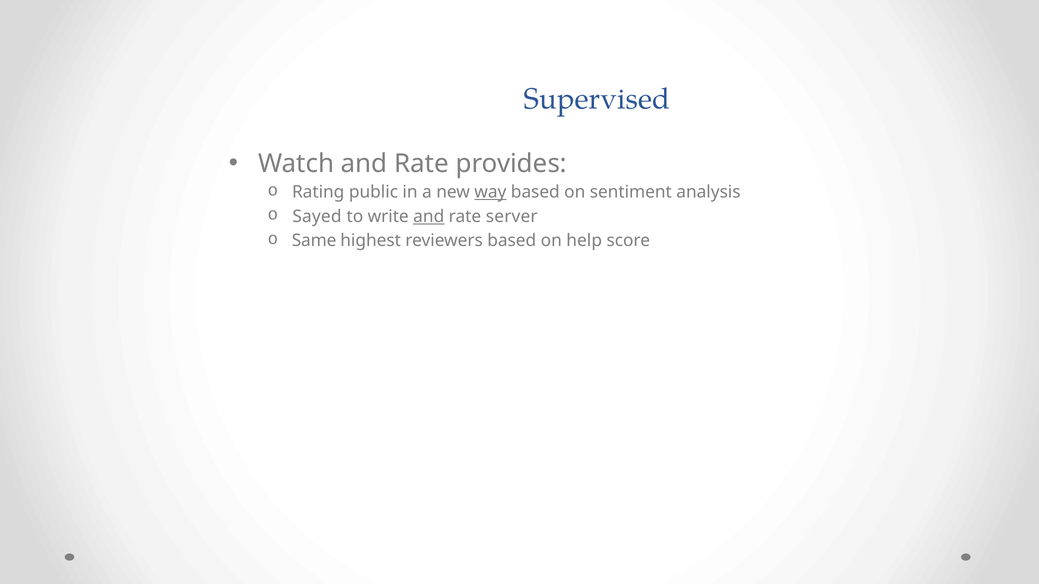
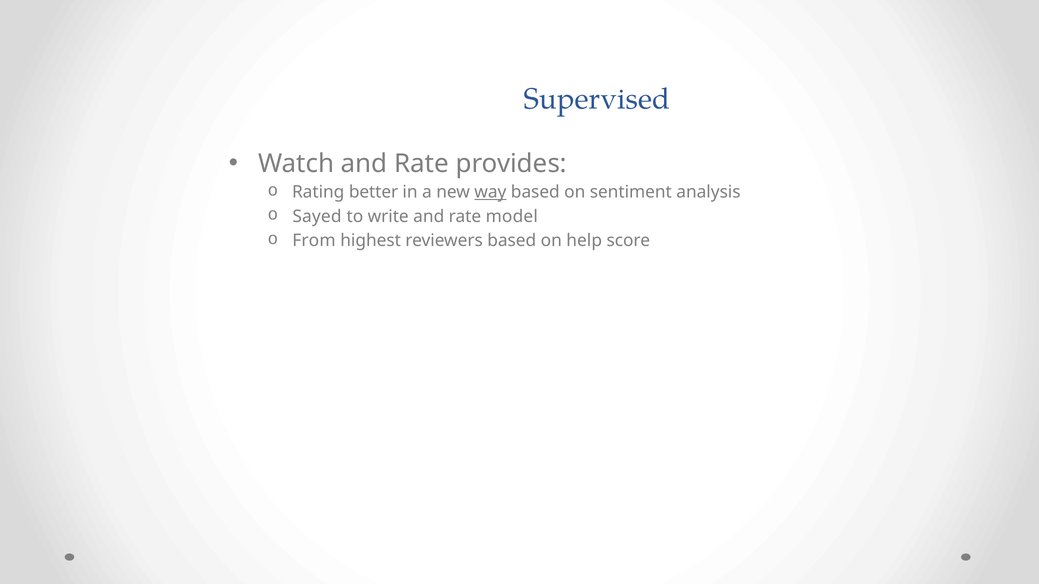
public: public -> better
and at (429, 217) underline: present -> none
server: server -> model
Same: Same -> From
